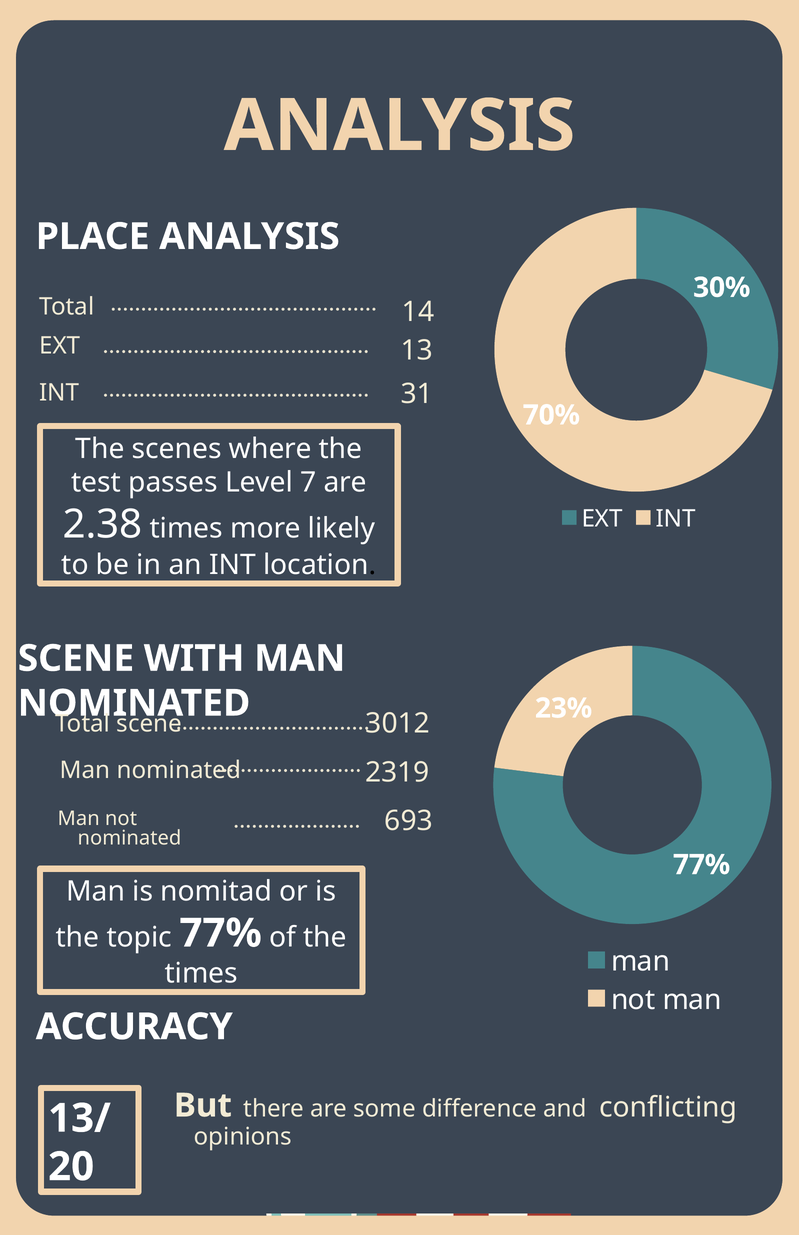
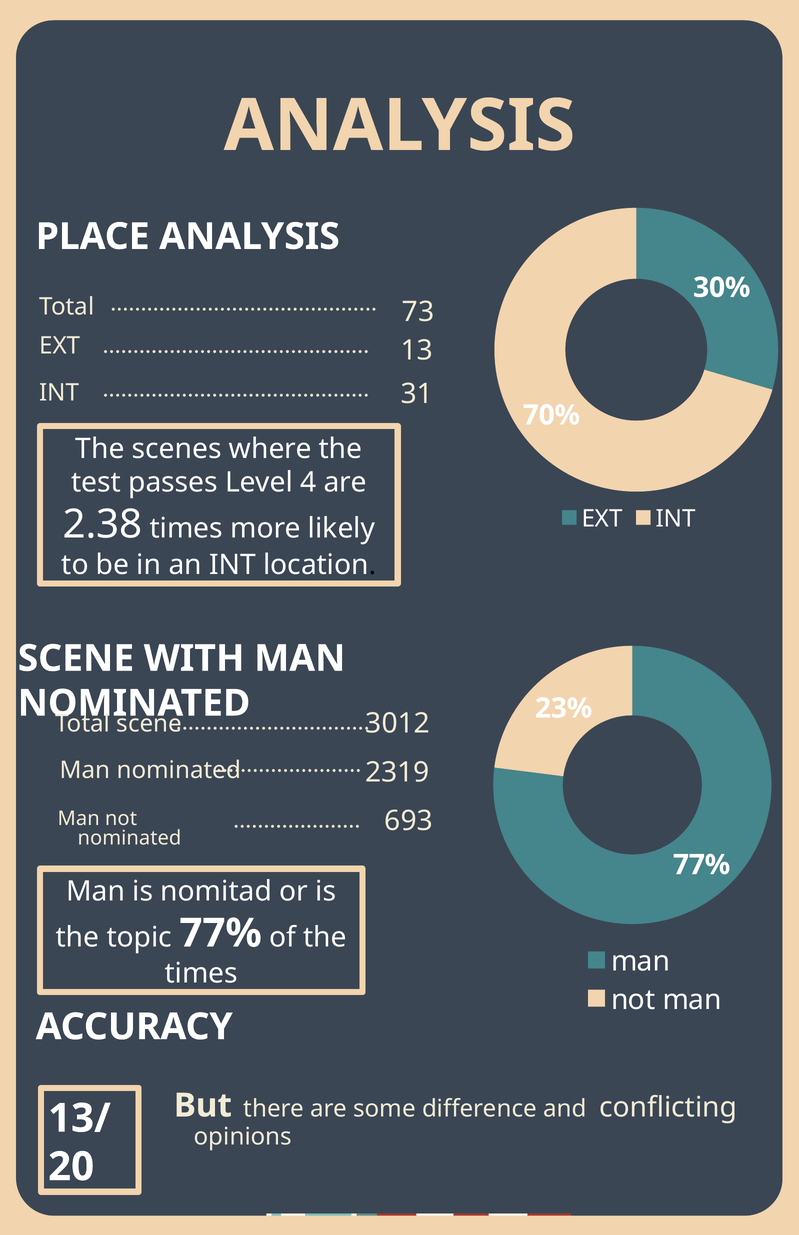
14: 14 -> 73
7: 7 -> 4
